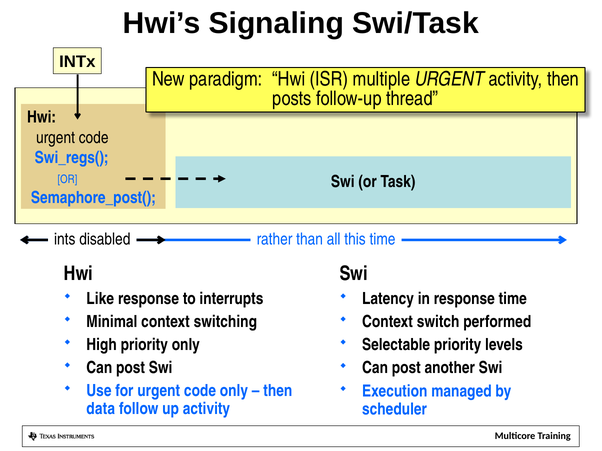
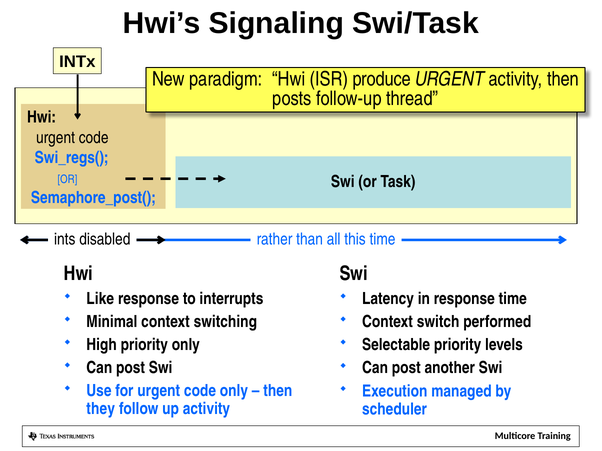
multiple: multiple -> produce
data: data -> they
